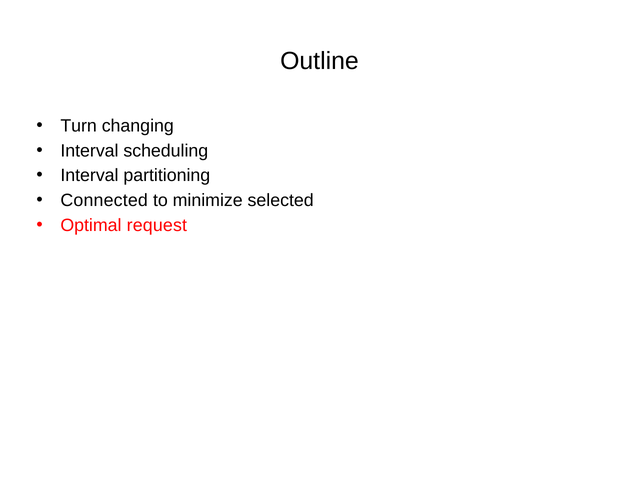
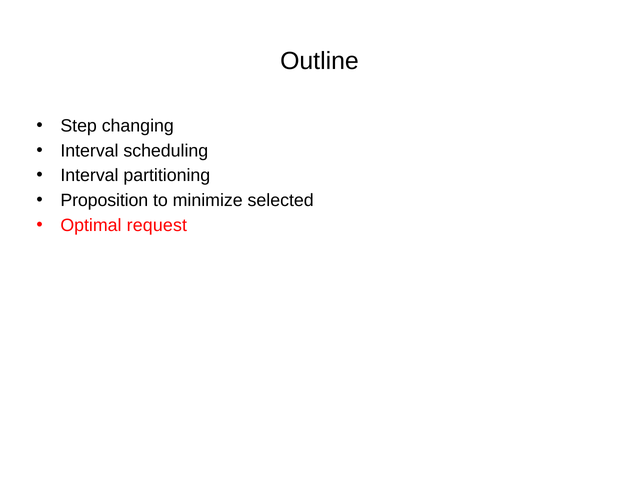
Turn: Turn -> Step
Connected: Connected -> Proposition
